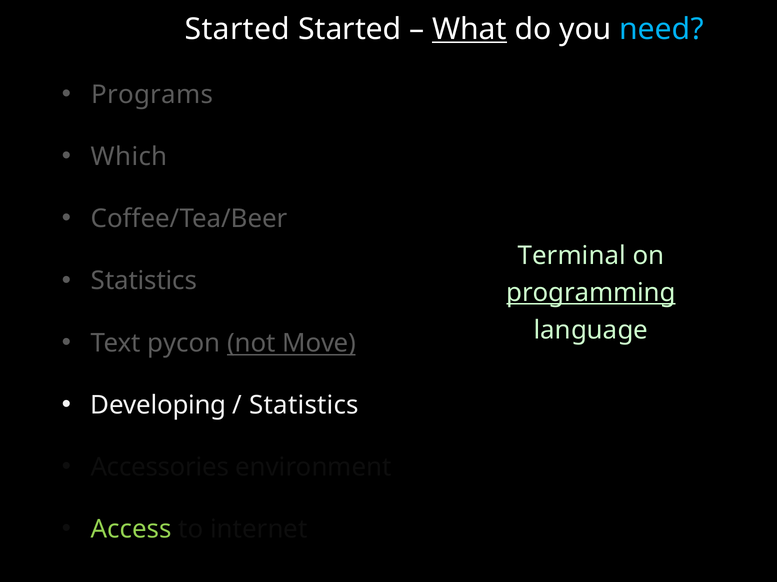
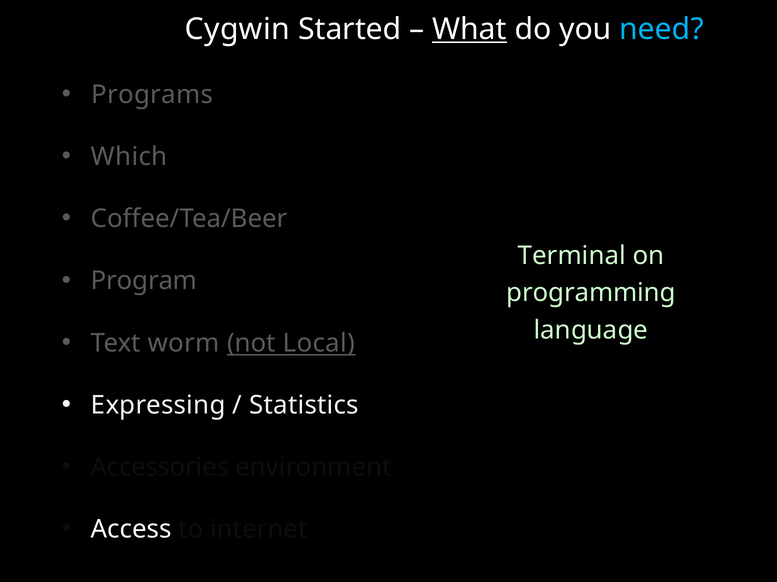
Started at (237, 29): Started -> Cygwin
Statistics at (144, 281): Statistics -> Program
programming underline: present -> none
pycon: pycon -> worm
Move: Move -> Local
Developing: Developing -> Expressing
Access colour: light green -> white
